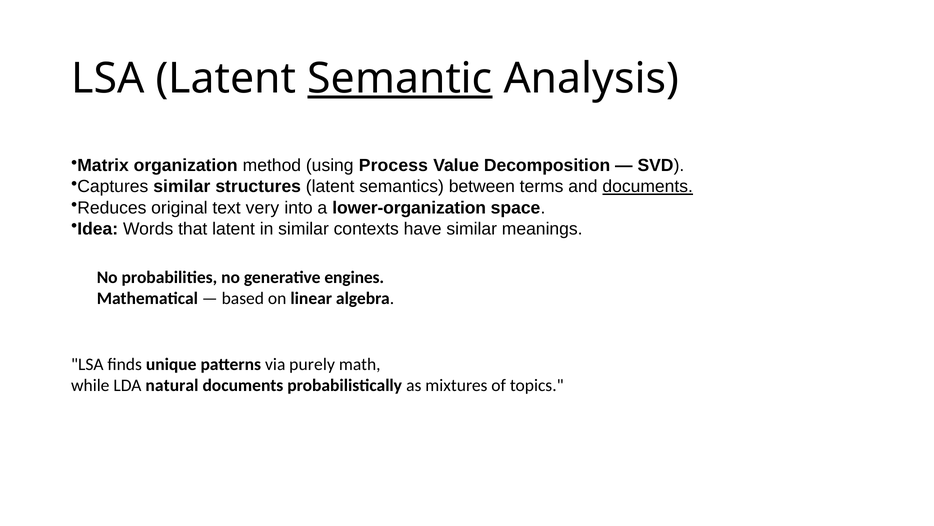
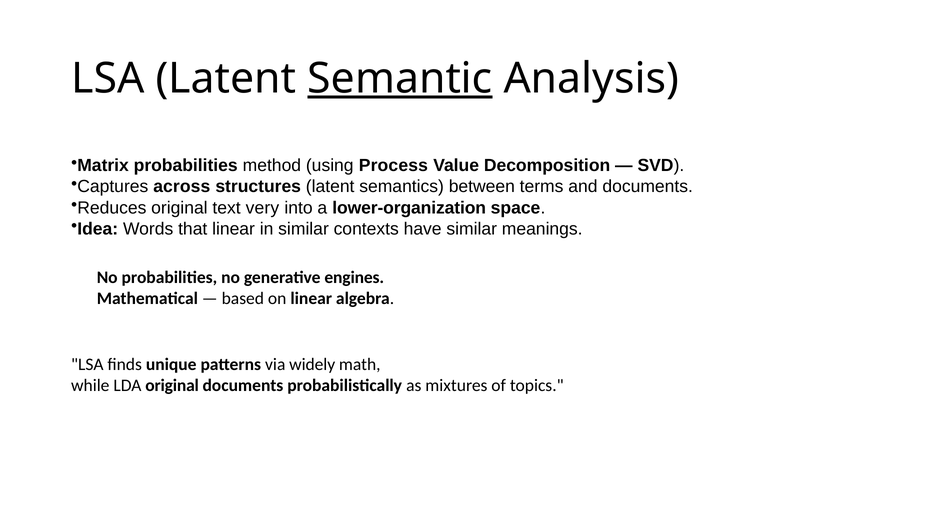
Matrix organization: organization -> probabilities
Captures similar: similar -> across
documents at (648, 186) underline: present -> none
that latent: latent -> linear
purely: purely -> widely
LDA natural: natural -> original
